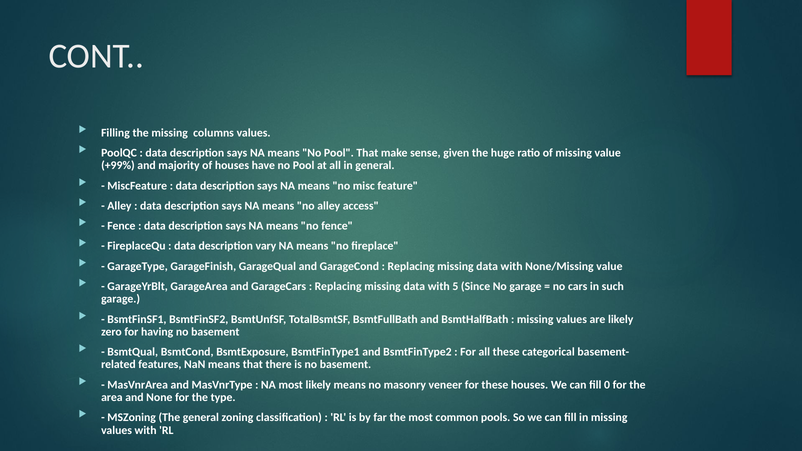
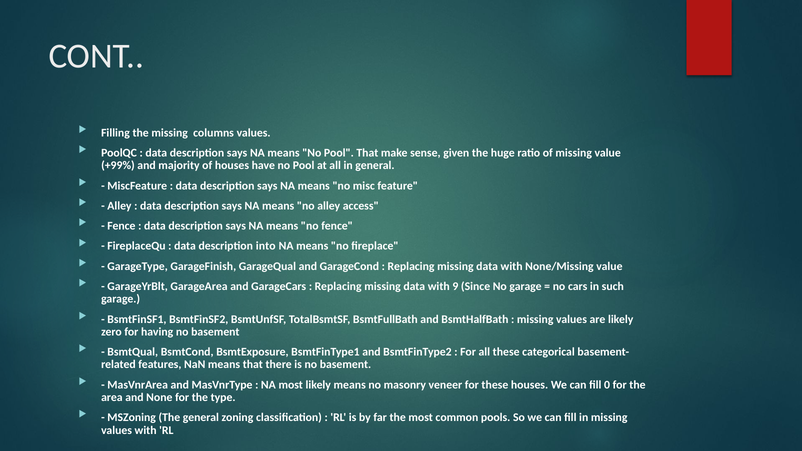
vary: vary -> into
5: 5 -> 9
